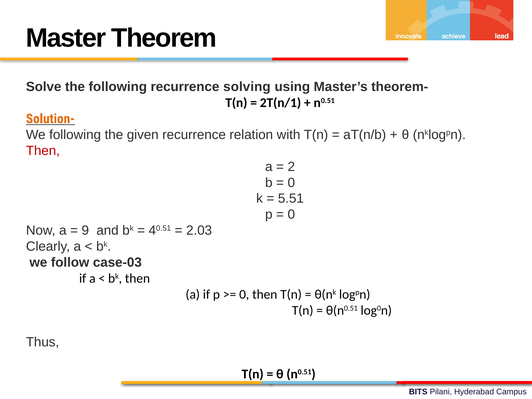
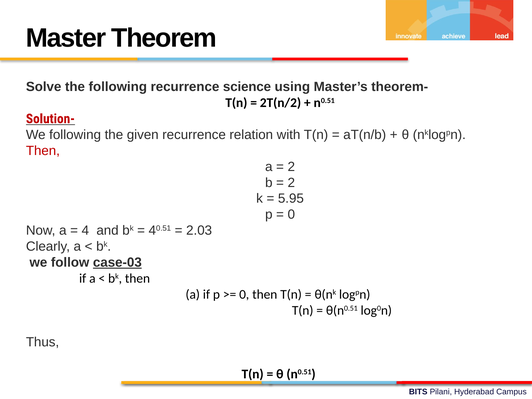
solving: solving -> science
2T(n/1: 2T(n/1 -> 2T(n/2
Solution- colour: orange -> red
0 at (291, 183): 0 -> 2
5.51: 5.51 -> 5.95
9: 9 -> 4
case-03 underline: none -> present
